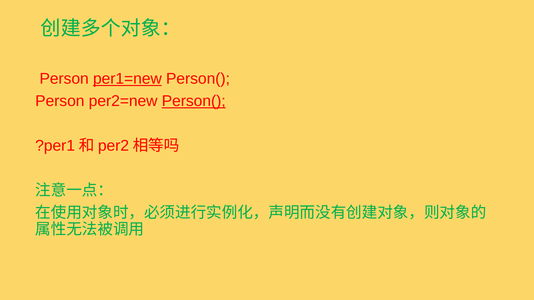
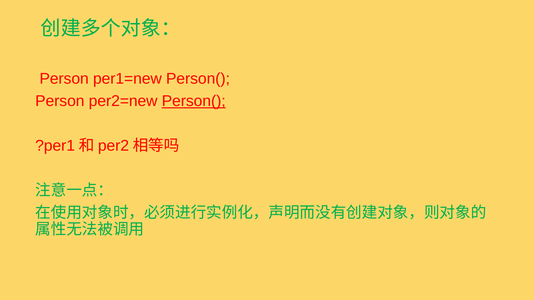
per1=new underline: present -> none
